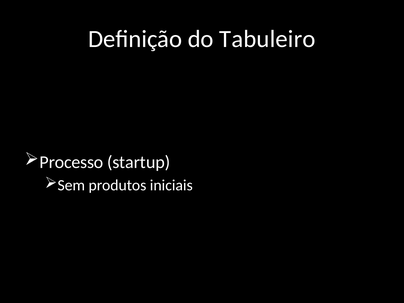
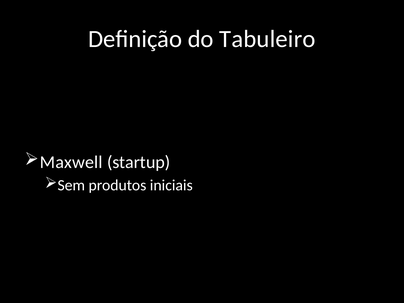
Processo: Processo -> Maxwell
